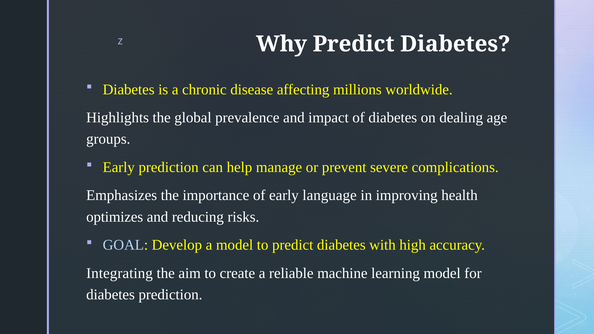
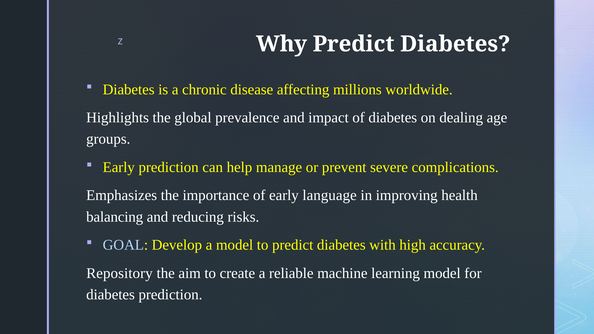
optimizes: optimizes -> balancing
Integrating: Integrating -> Repository
